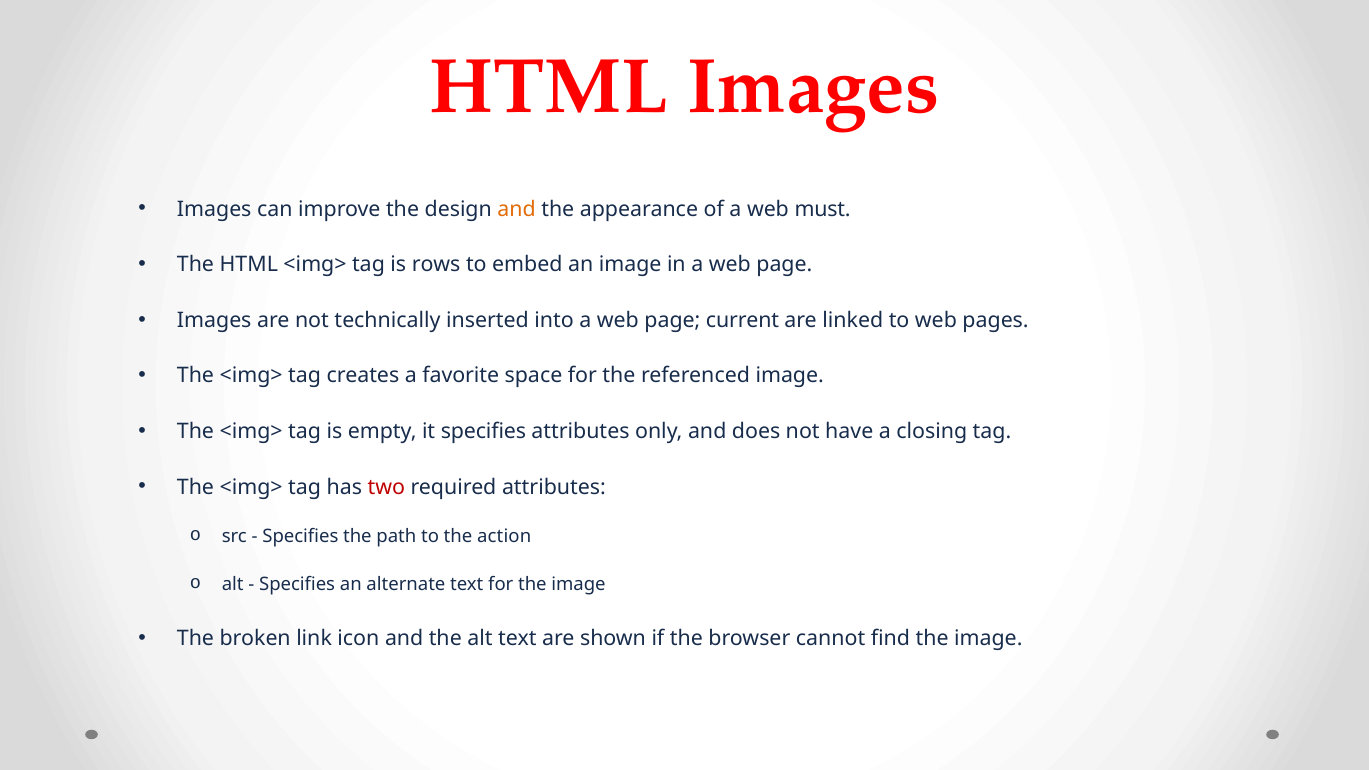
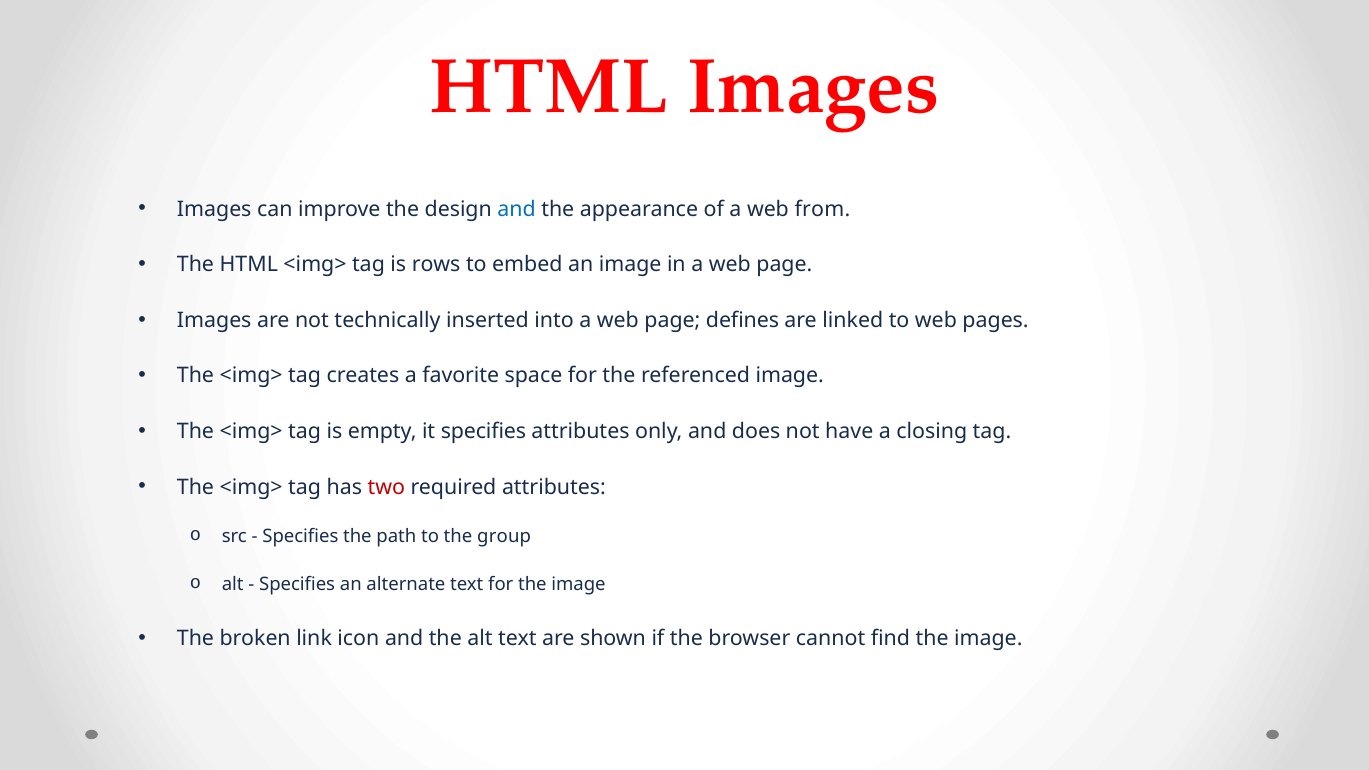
and at (517, 209) colour: orange -> blue
must: must -> from
current: current -> defines
action: action -> group
